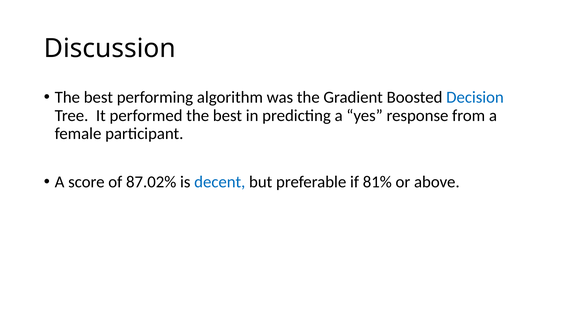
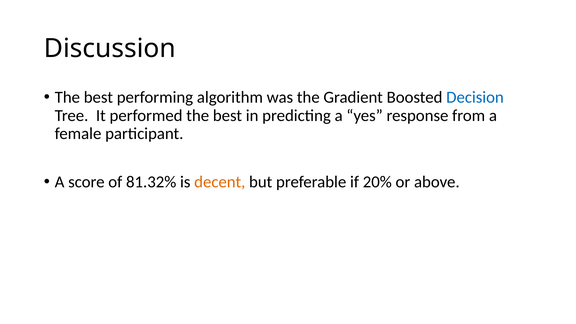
87.02%: 87.02% -> 81.32%
decent colour: blue -> orange
81%: 81% -> 20%
